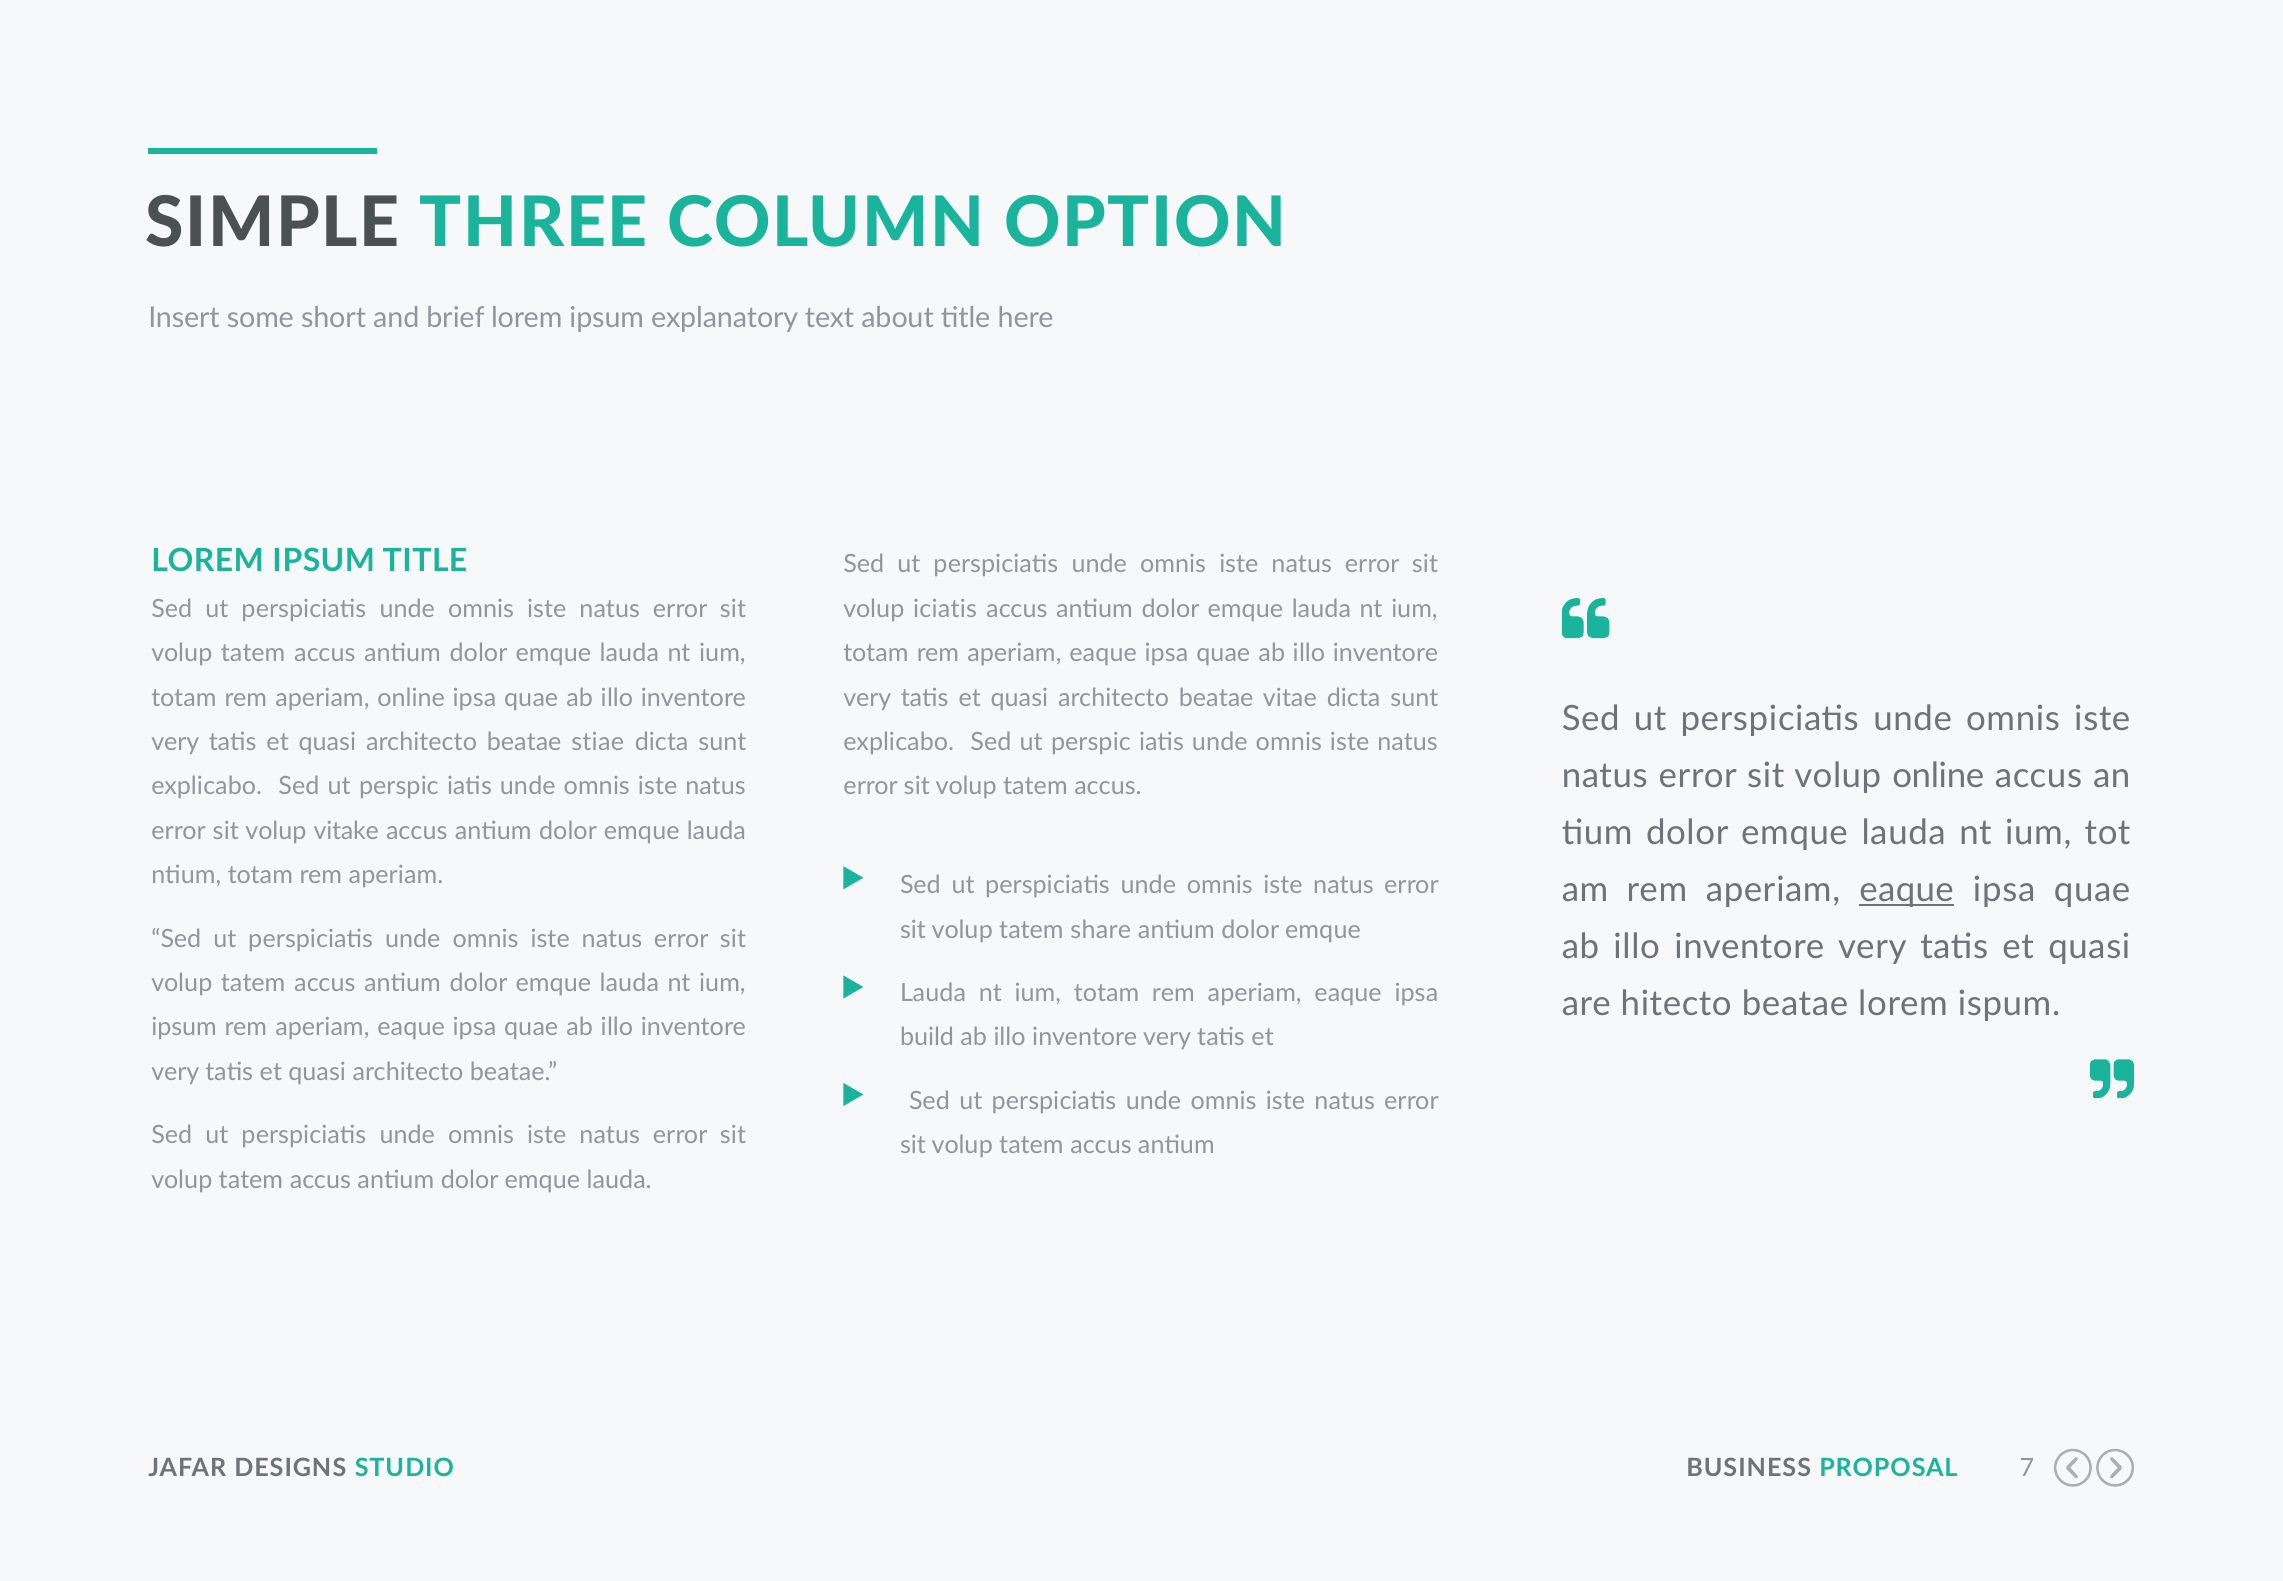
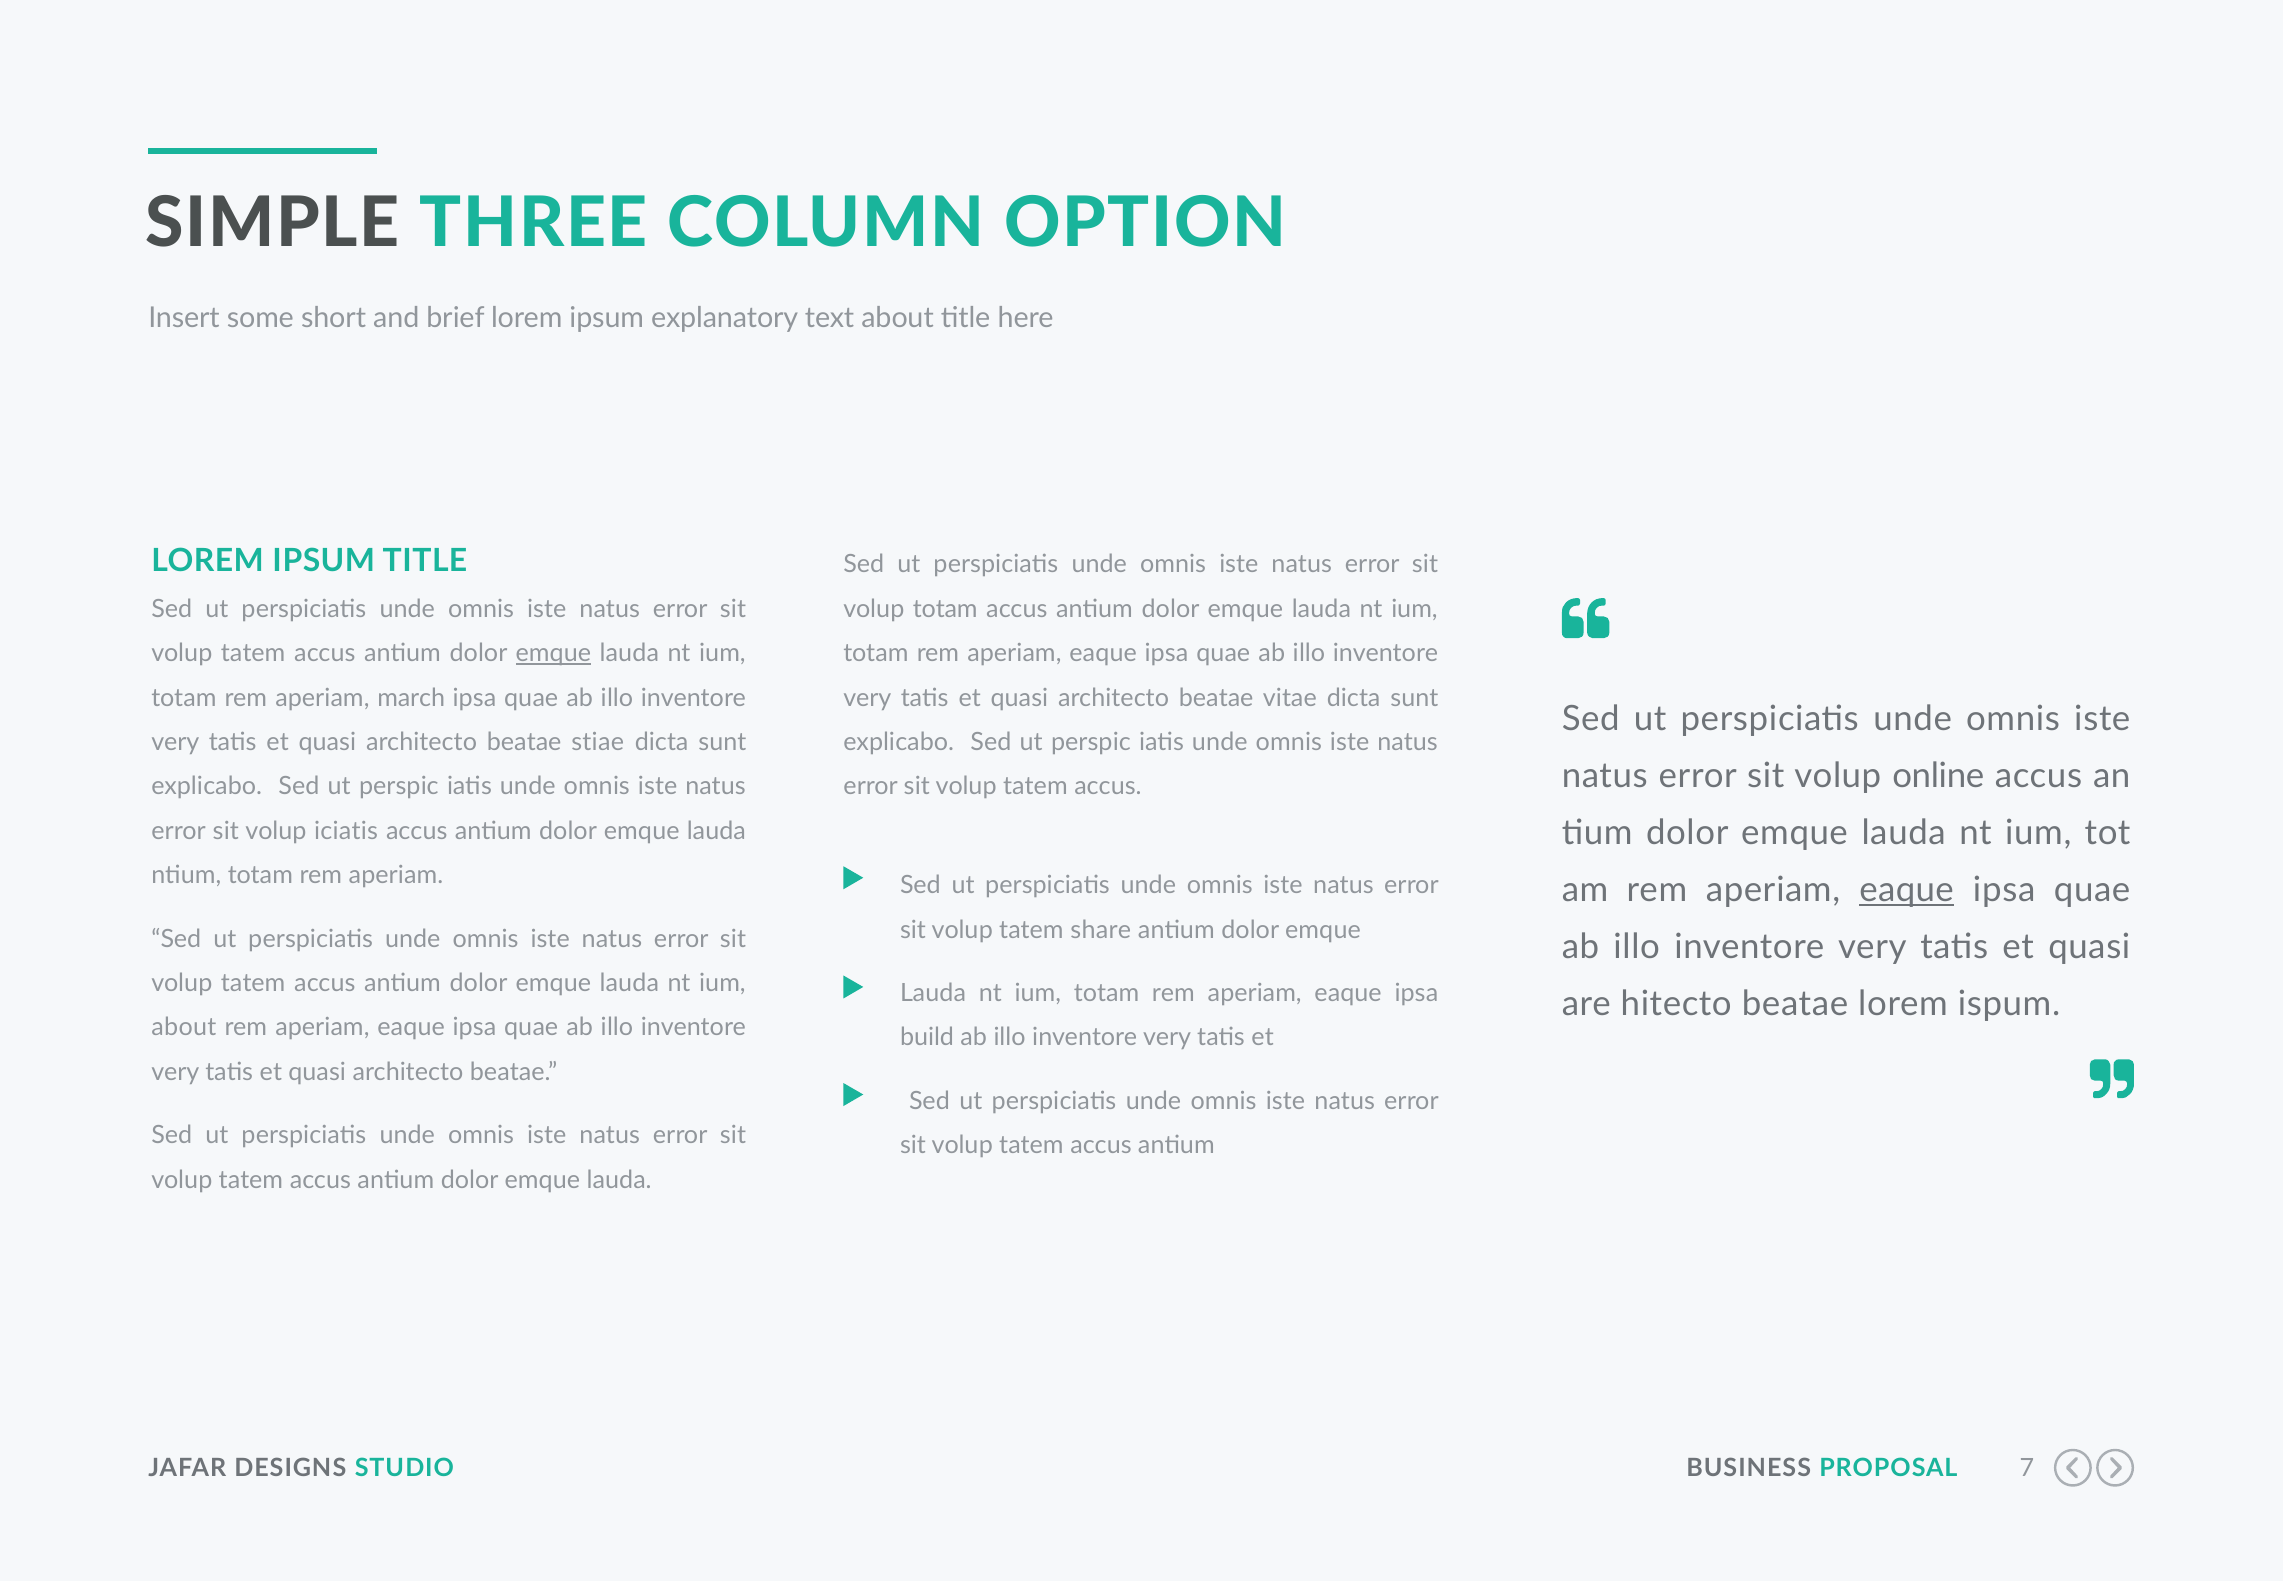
volup iciatis: iciatis -> totam
emque at (553, 653) underline: none -> present
aperiam online: online -> march
vitake: vitake -> iciatis
ipsum at (184, 1027): ipsum -> about
